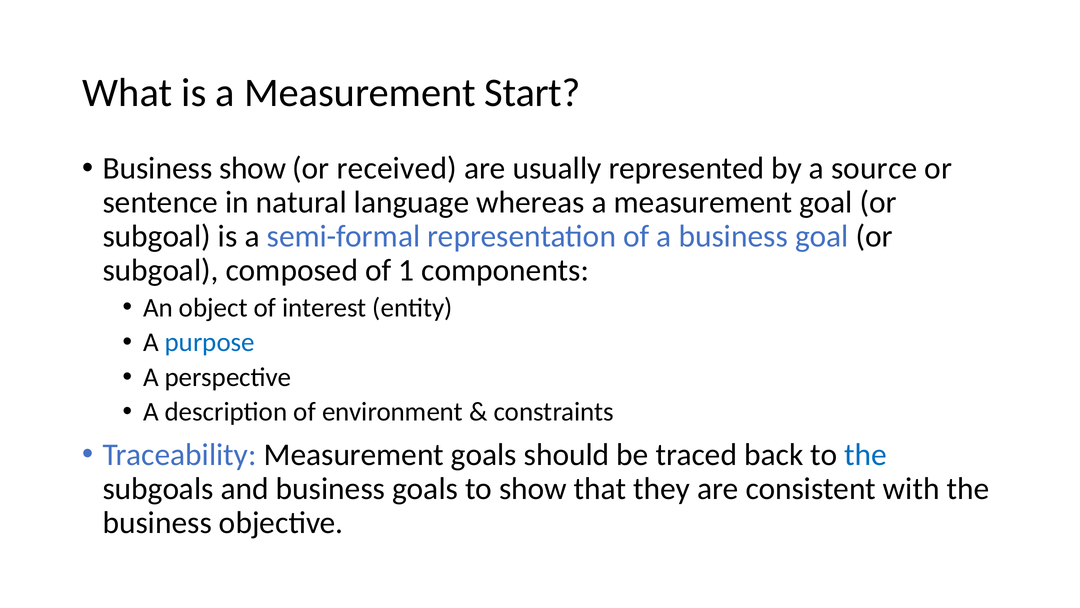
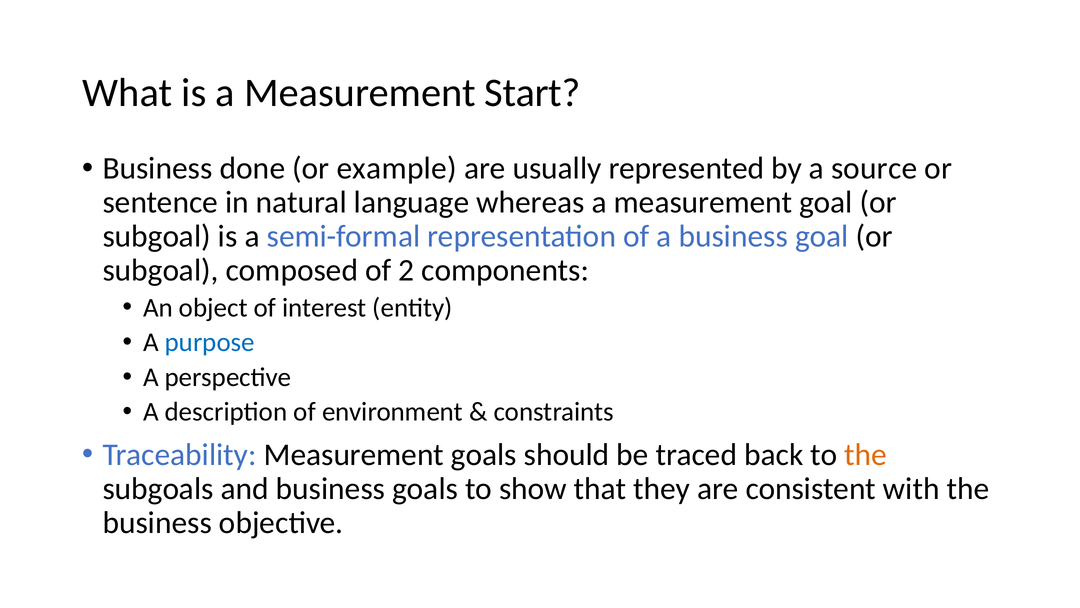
Business show: show -> done
received: received -> example
1: 1 -> 2
the at (866, 454) colour: blue -> orange
